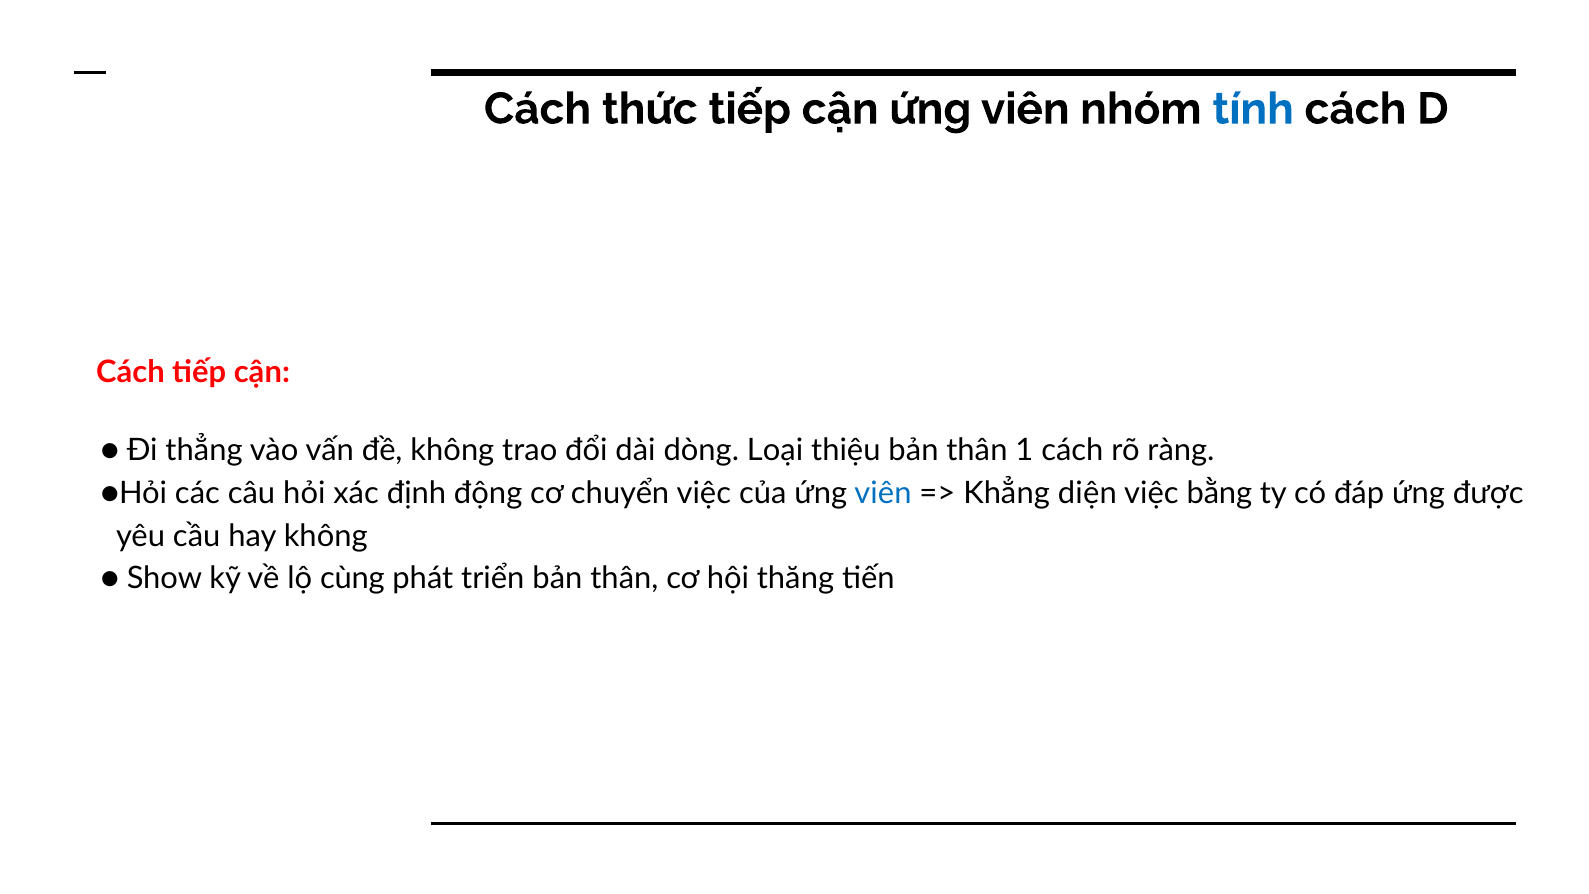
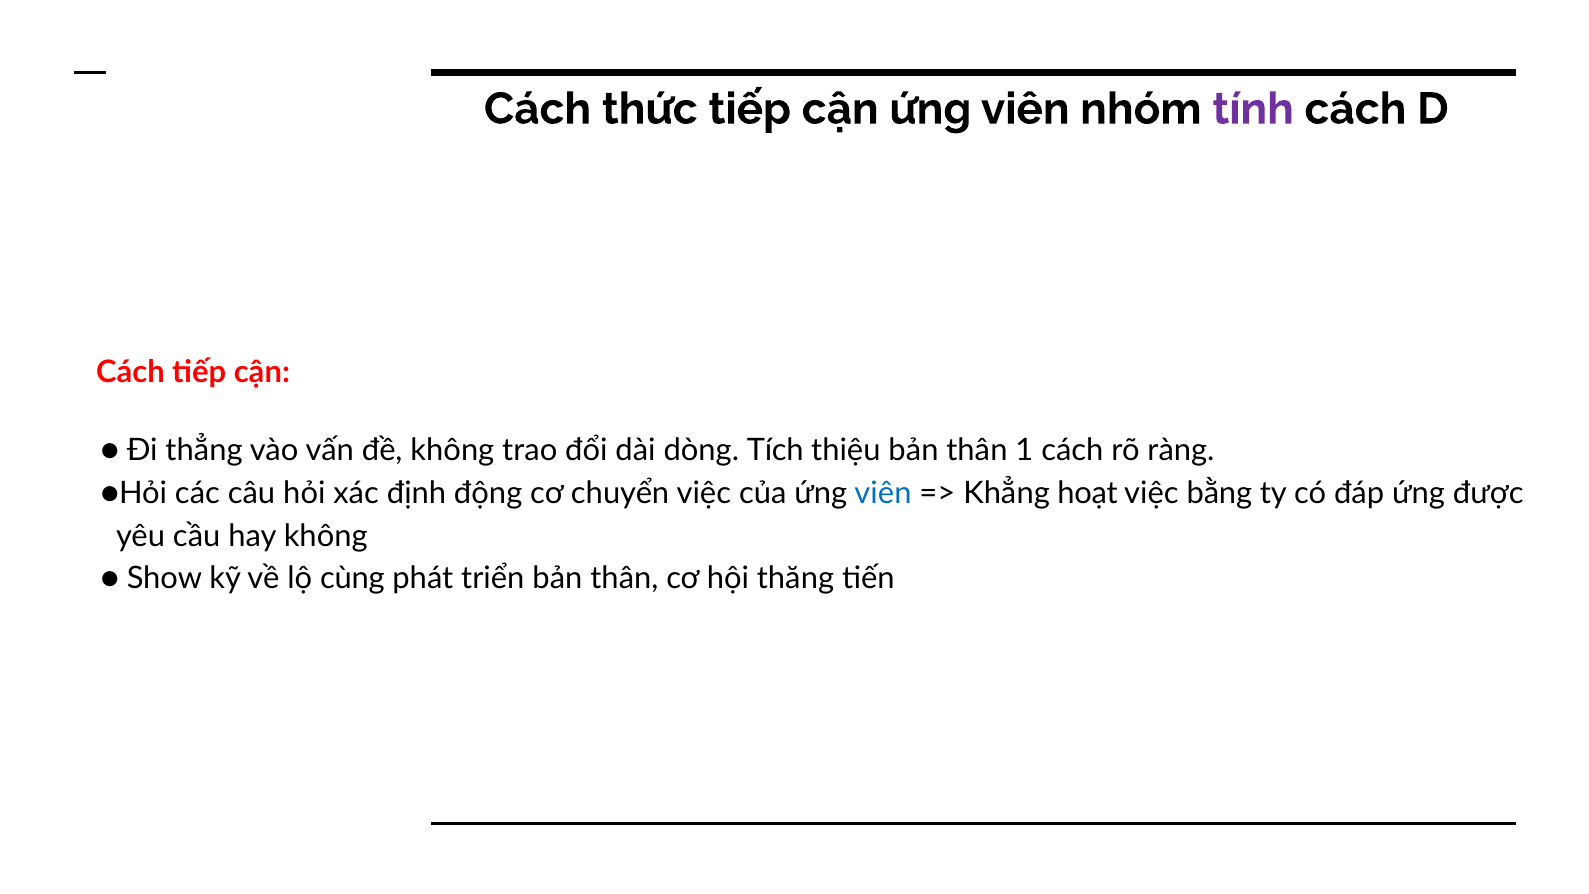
tính colour: blue -> purple
Loại: Loại -> Tích
diện: diện -> hoạt
